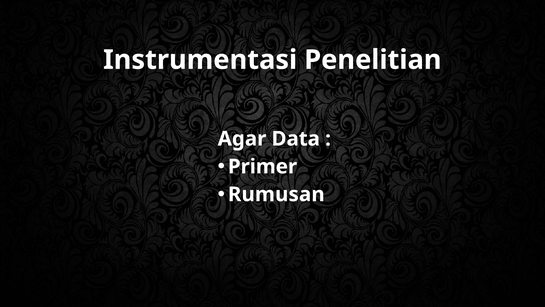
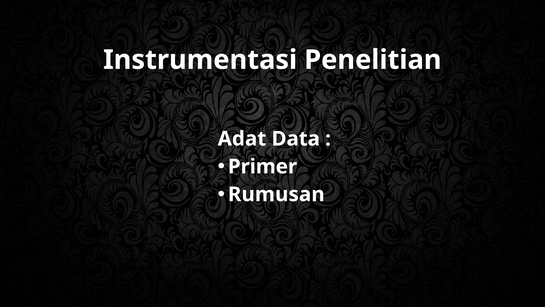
Agar: Agar -> Adat
